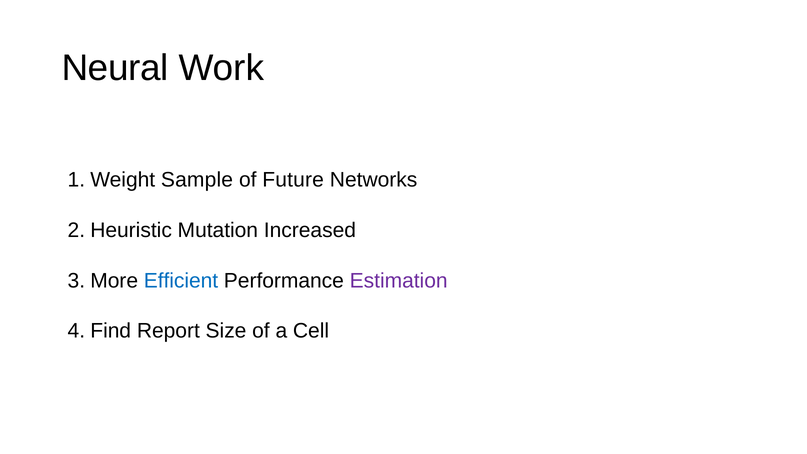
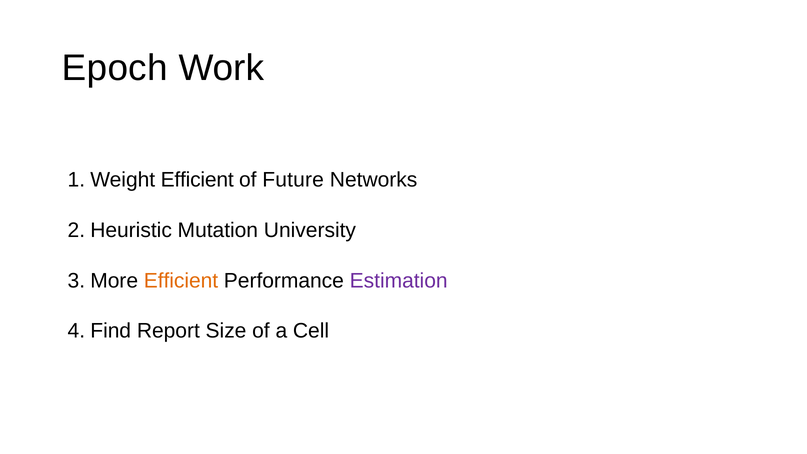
Neural: Neural -> Epoch
Sample at (197, 180): Sample -> Efficient
Increased: Increased -> University
Efficient at (181, 281) colour: blue -> orange
